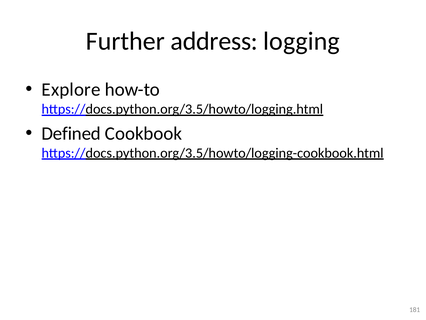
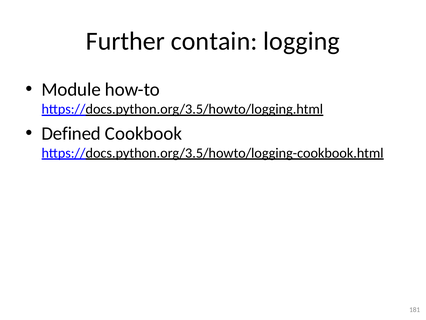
address: address -> contain
Explore: Explore -> Module
